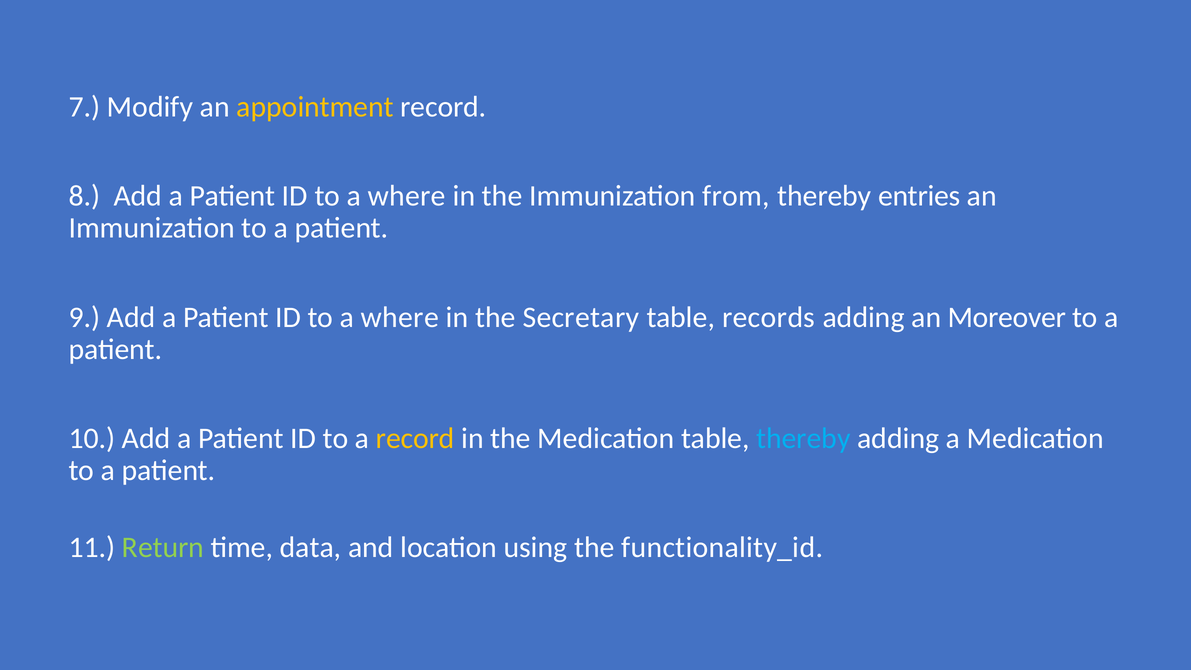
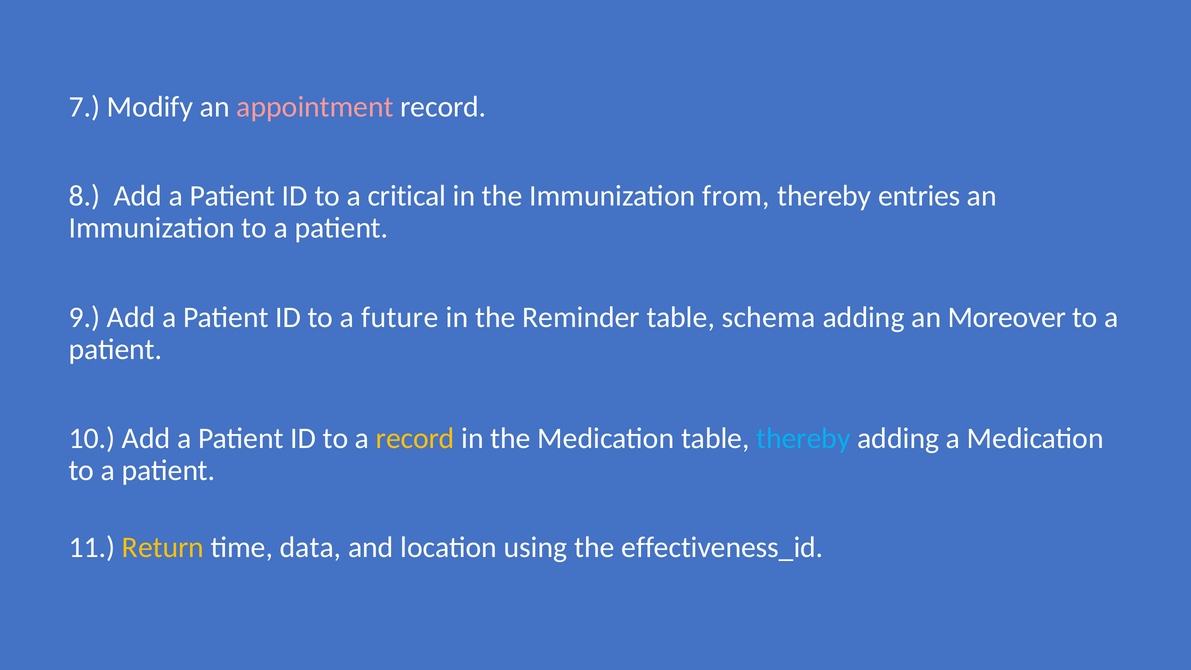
appointment colour: yellow -> pink
where at (407, 196): where -> critical
where at (400, 317): where -> future
Secretary: Secretary -> Reminder
records: records -> schema
Return colour: light green -> yellow
functionality_id: functionality_id -> effectiveness_id
